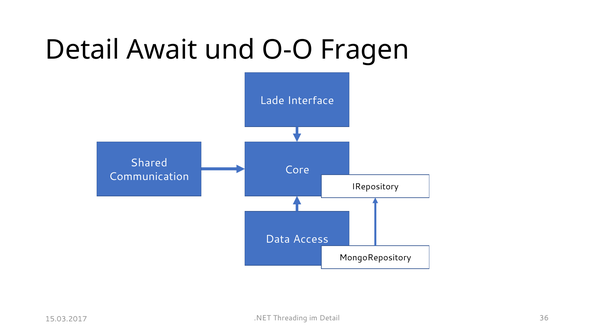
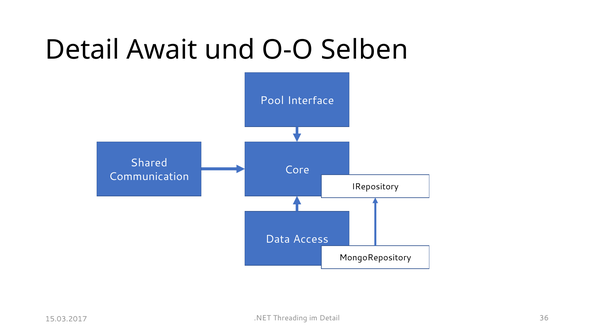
Fragen: Fragen -> Selben
Lade: Lade -> Pool
